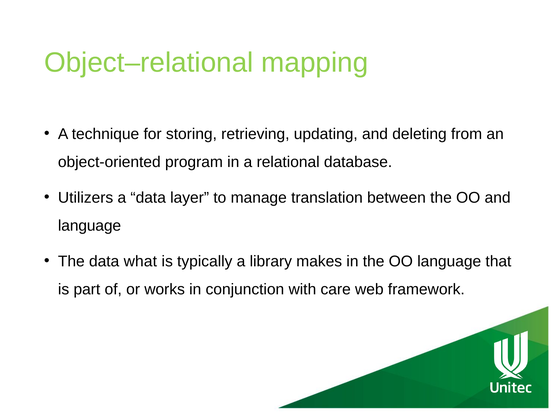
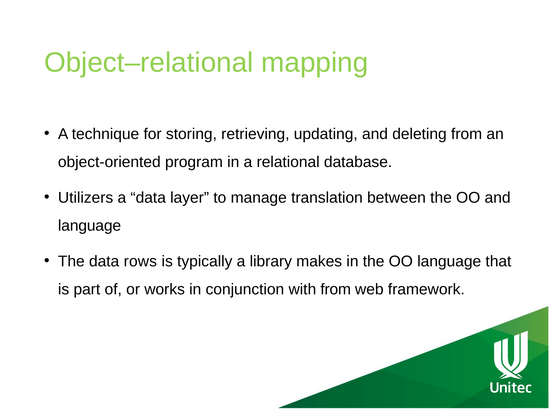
what: what -> rows
with care: care -> from
